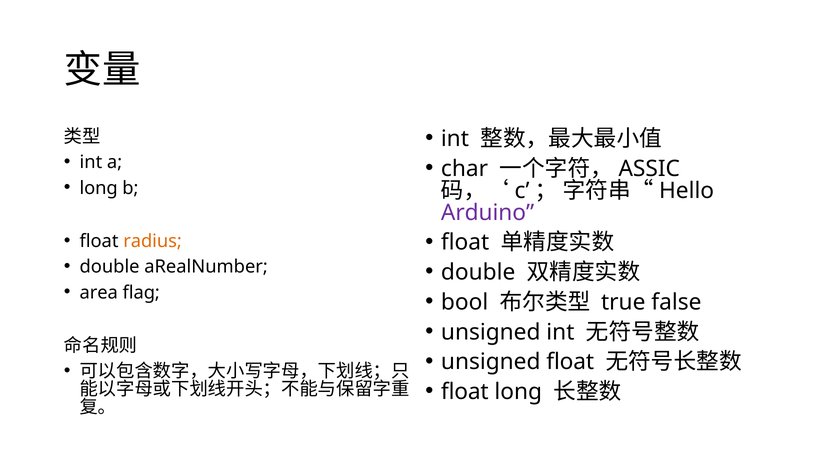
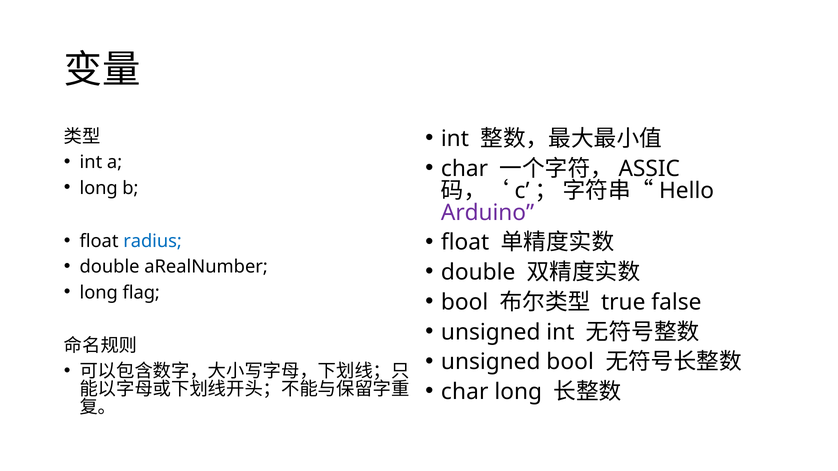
radius colour: orange -> blue
area at (99, 293): area -> long
unsigned float: float -> bool
float at (465, 392): float -> char
